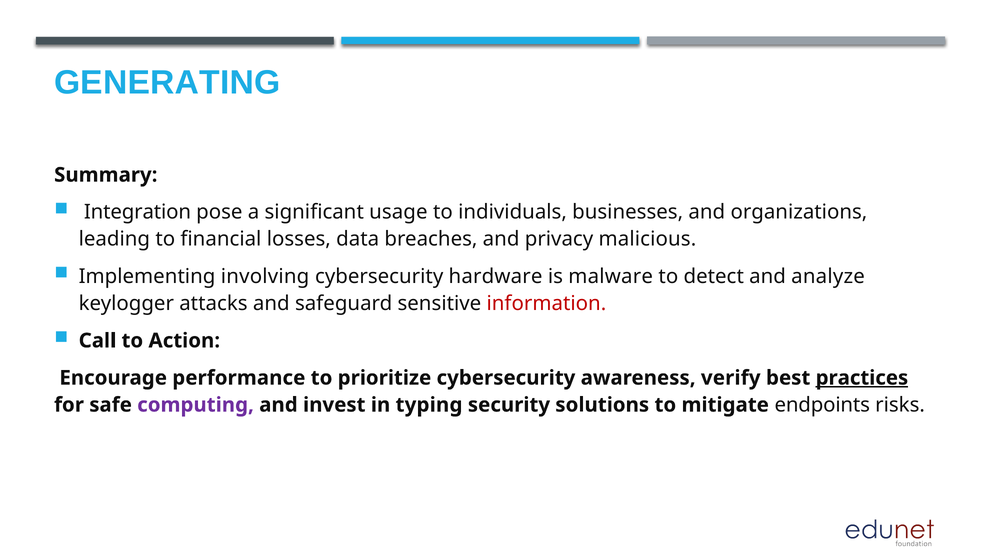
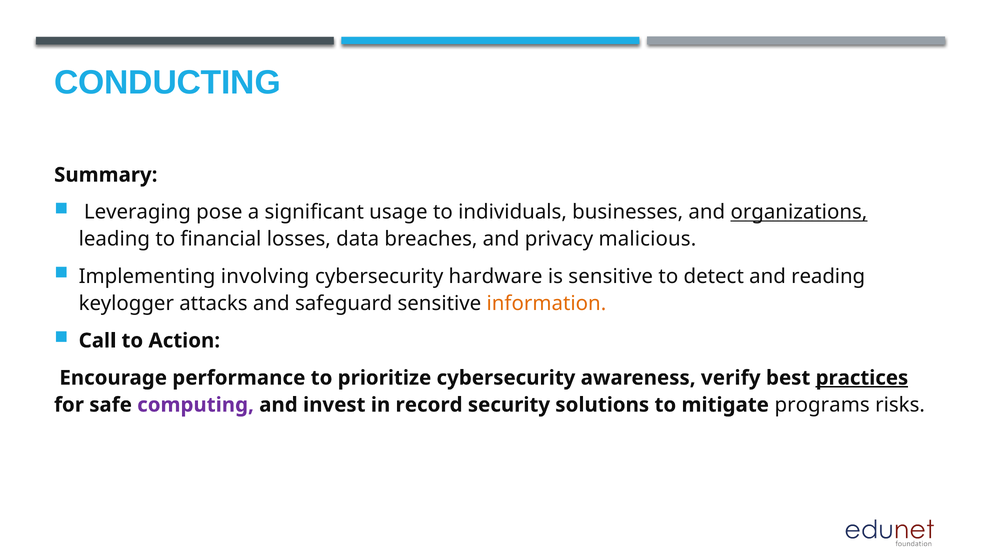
GENERATING: GENERATING -> CONDUCTING
Integration: Integration -> Leveraging
organizations underline: none -> present
is malware: malware -> sensitive
analyze: analyze -> reading
information colour: red -> orange
typing: typing -> record
endpoints: endpoints -> programs
